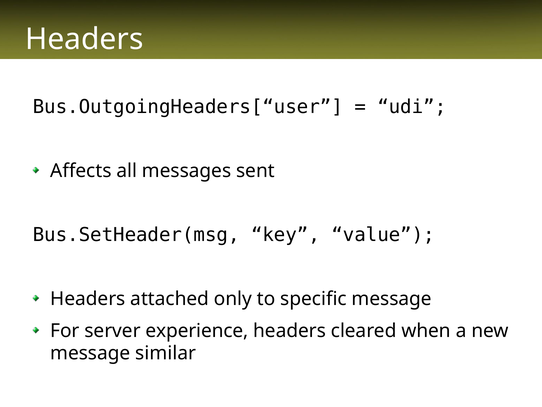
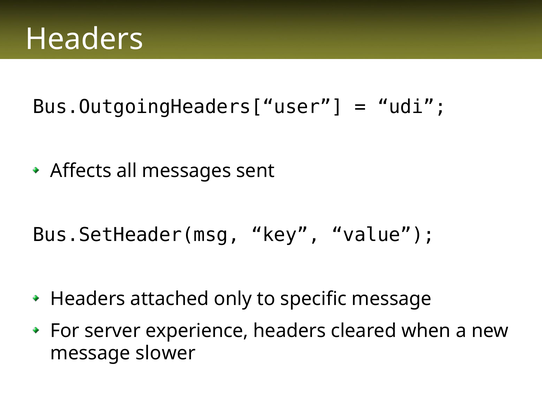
similar: similar -> slower
